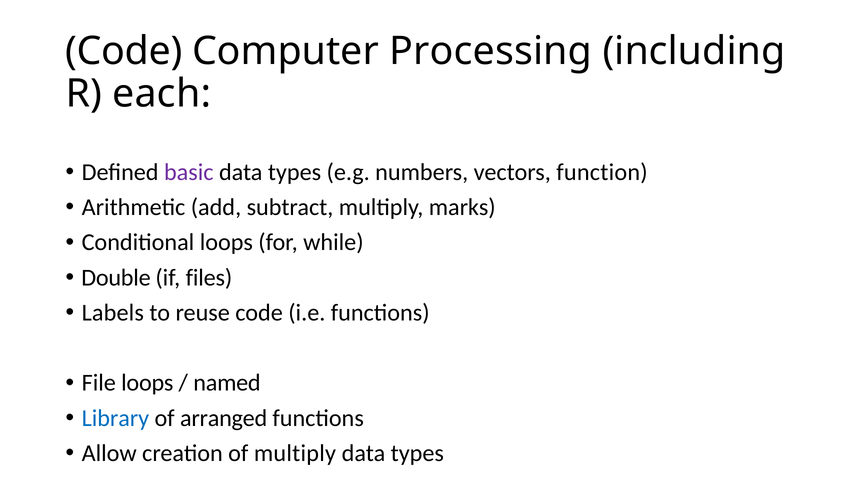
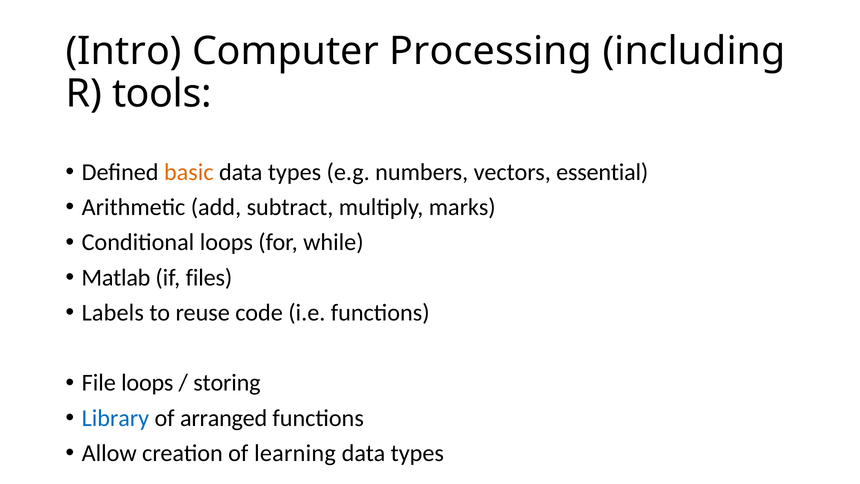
Code at (124, 51): Code -> Intro
each: each -> tools
basic colour: purple -> orange
function: function -> essential
Double: Double -> Matlab
named: named -> storing
of multiply: multiply -> learning
